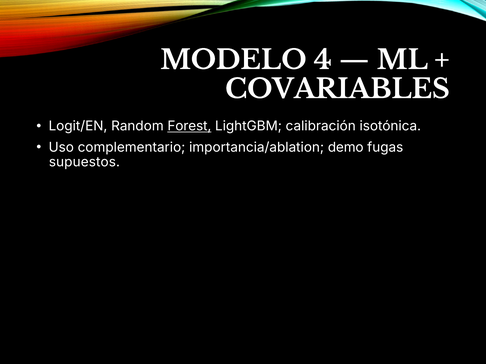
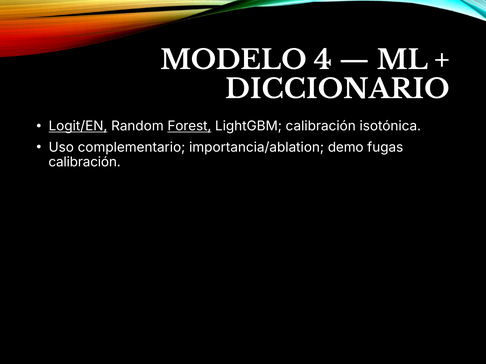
COVARIABLES: COVARIABLES -> DICCIONARIO
Logit/EN underline: none -> present
supuestos at (84, 162): supuestos -> calibración
